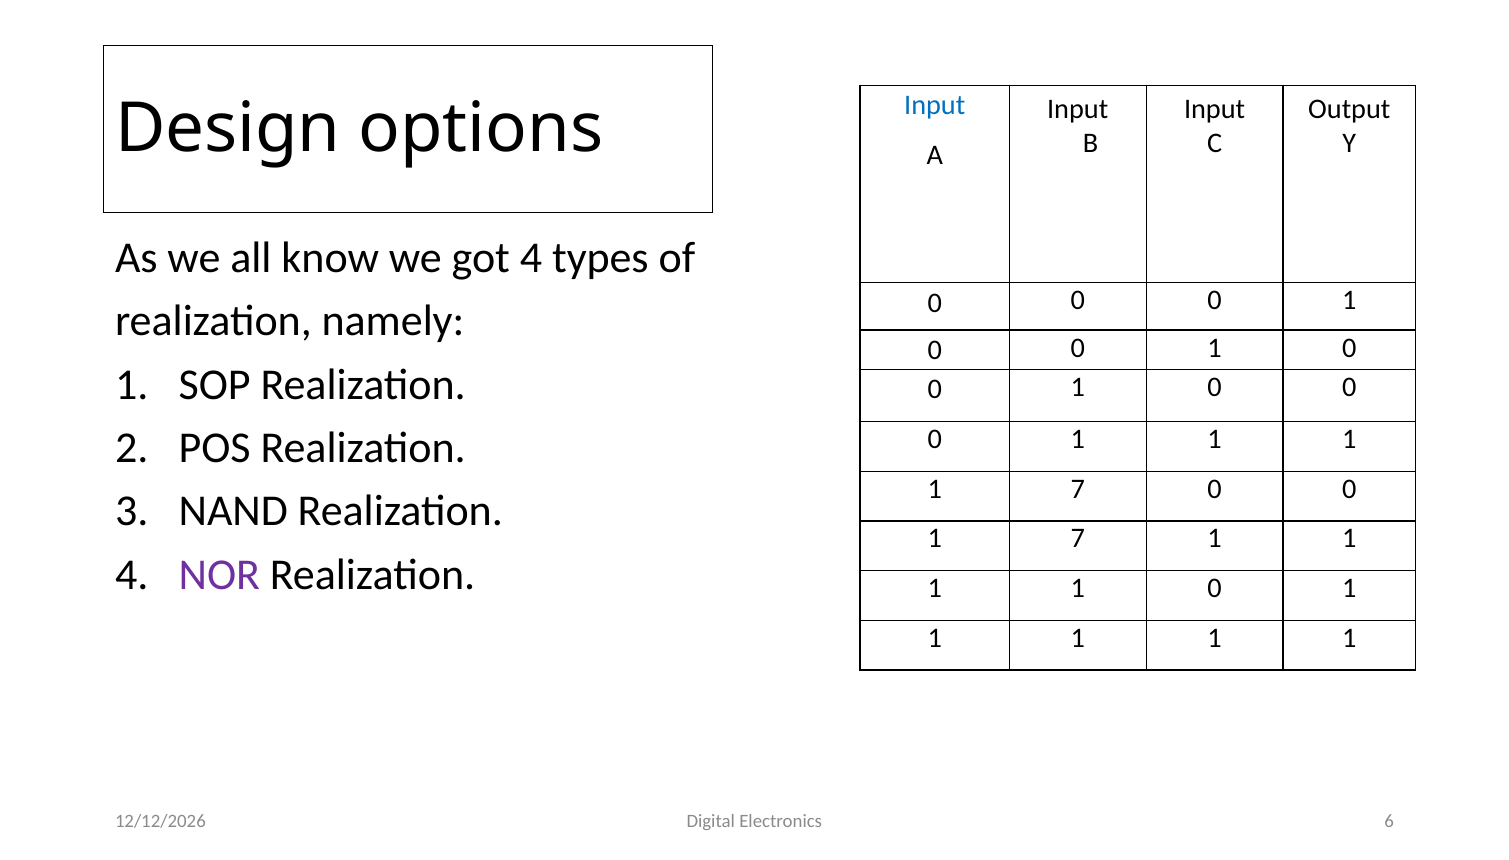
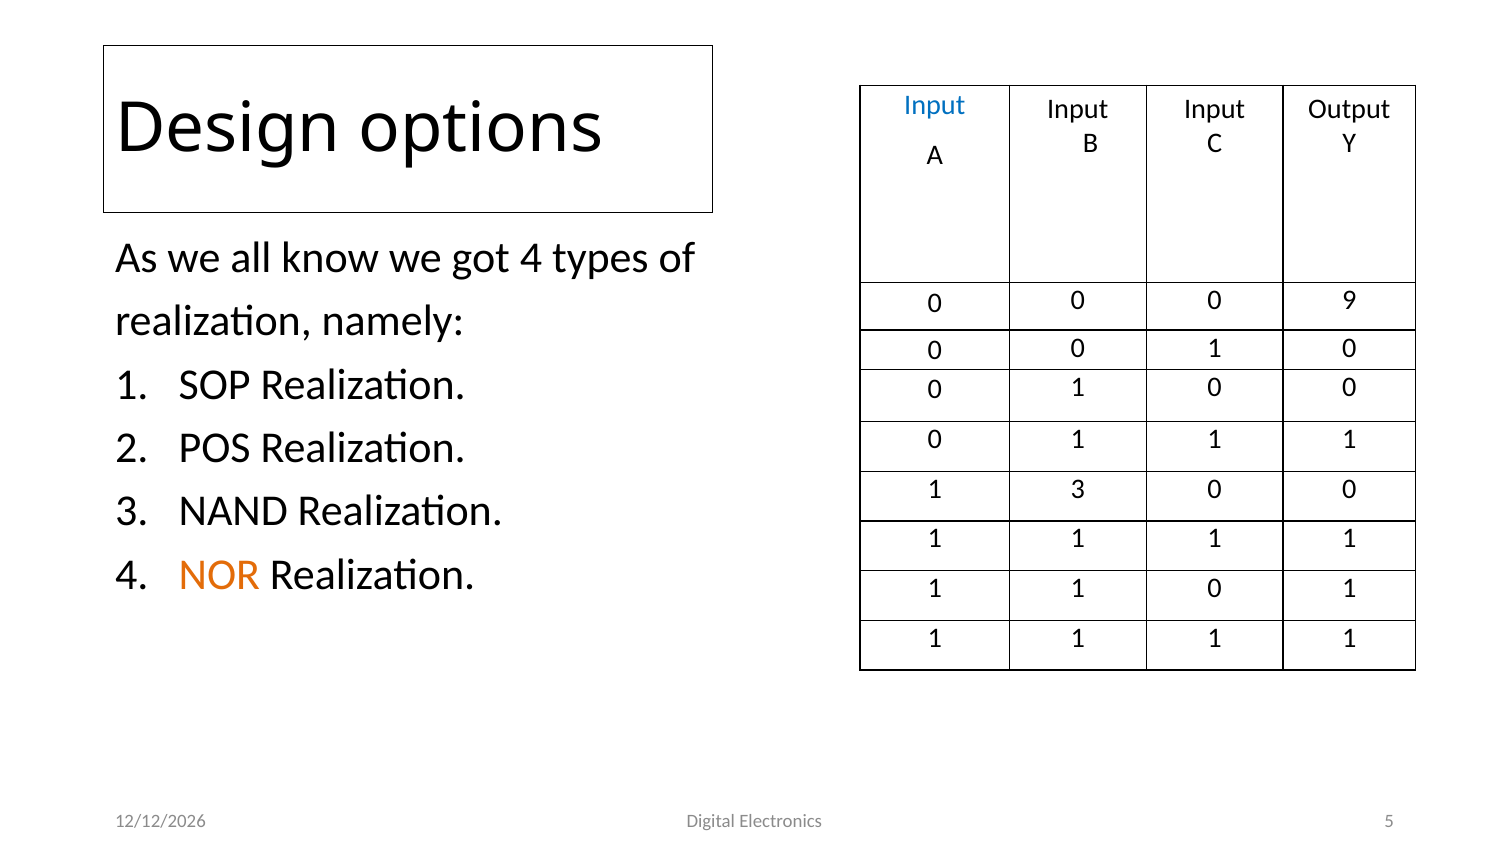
1 at (1349, 300): 1 -> 9
7 at (1078, 489): 7 -> 3
7 at (1078, 539): 7 -> 1
NOR colour: purple -> orange
6: 6 -> 5
